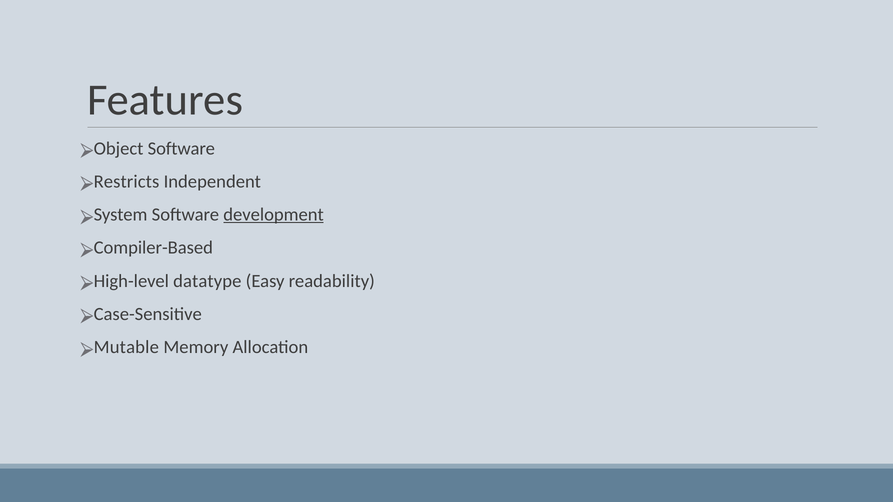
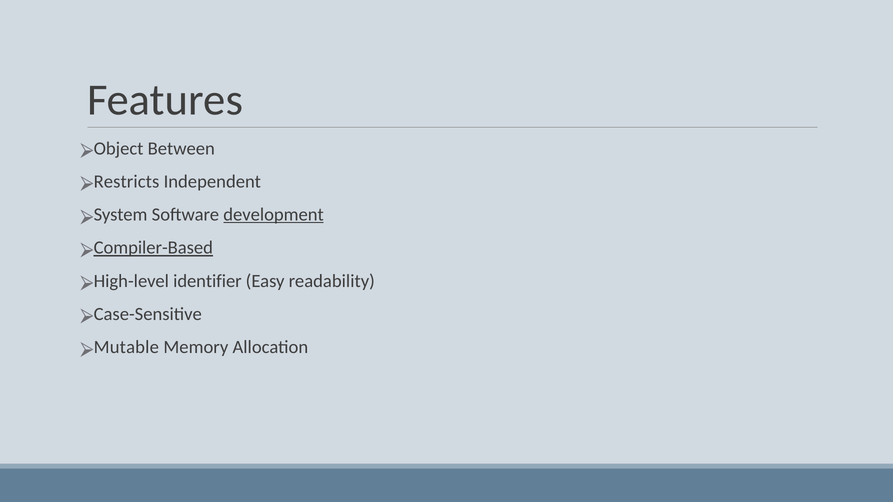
Object Software: Software -> Between
Compiler-Based underline: none -> present
datatype: datatype -> identifier
